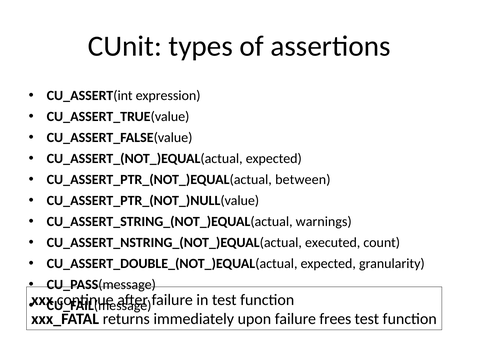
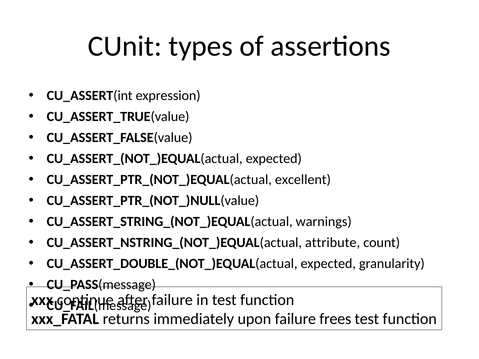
between: between -> excellent
executed: executed -> attribute
